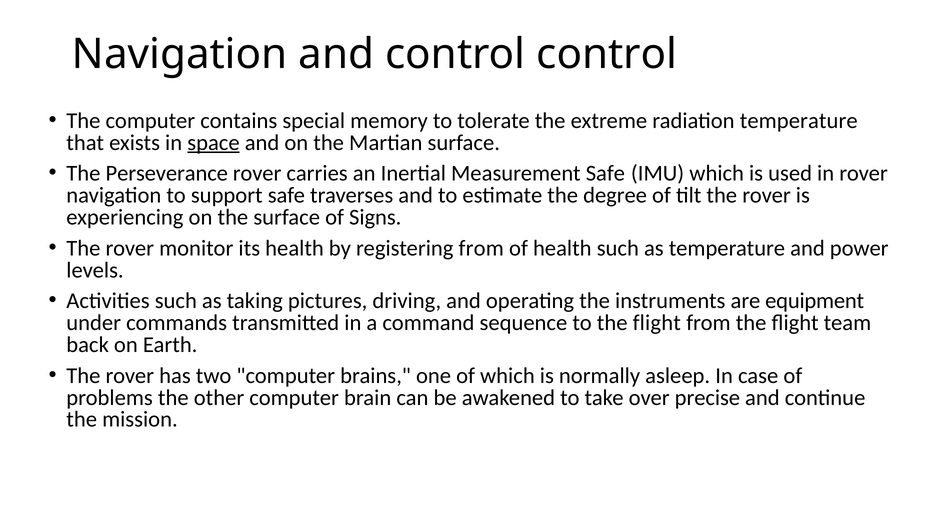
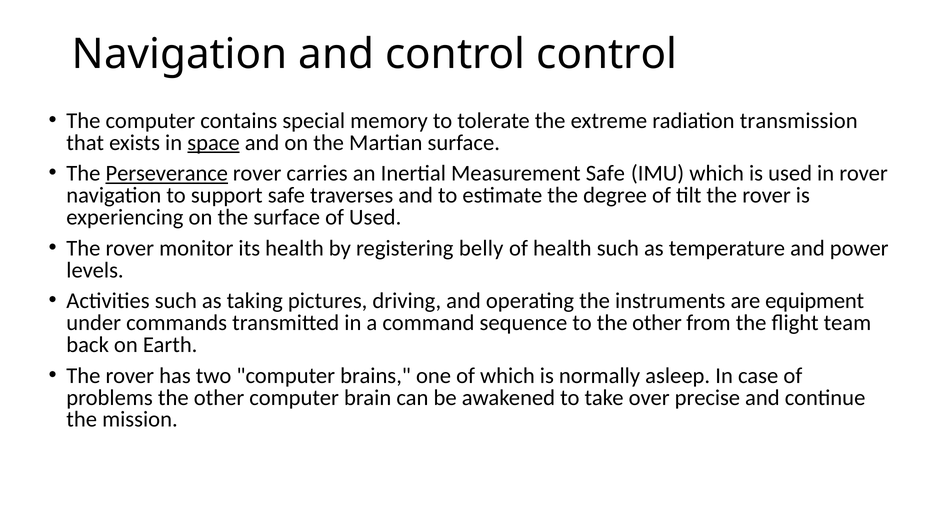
radiation temperature: temperature -> transmission
Perseverance underline: none -> present
of Signs: Signs -> Used
registering from: from -> belly
to the flight: flight -> other
